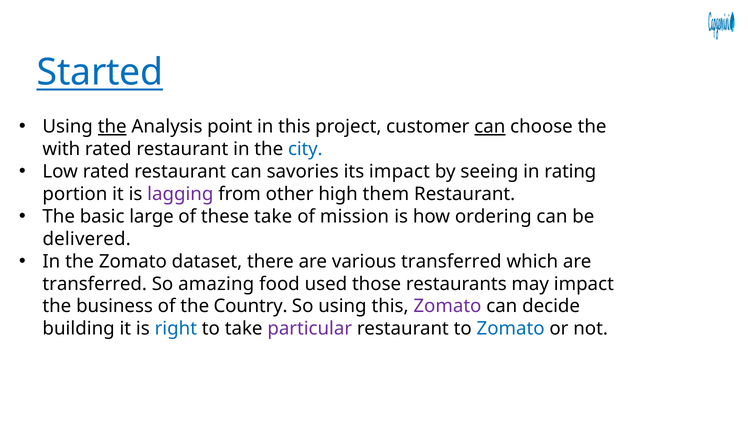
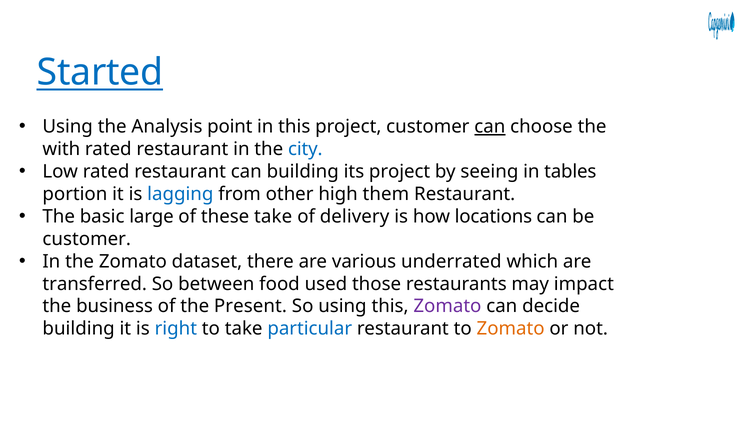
the at (112, 127) underline: present -> none
can savories: savories -> building
its impact: impact -> project
rating: rating -> tables
lagging colour: purple -> blue
mission: mission -> delivery
ordering: ordering -> locations
delivered at (87, 239): delivered -> customer
various transferred: transferred -> underrated
amazing: amazing -> between
Country: Country -> Present
particular colour: purple -> blue
Zomato at (511, 329) colour: blue -> orange
